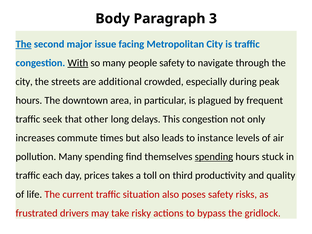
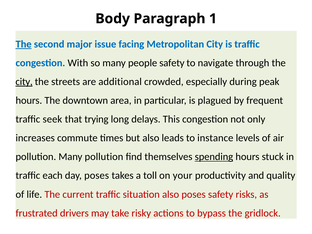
3: 3 -> 1
With underline: present -> none
city at (24, 82) underline: none -> present
other: other -> trying
Many spending: spending -> pollution
day prices: prices -> poses
third: third -> your
